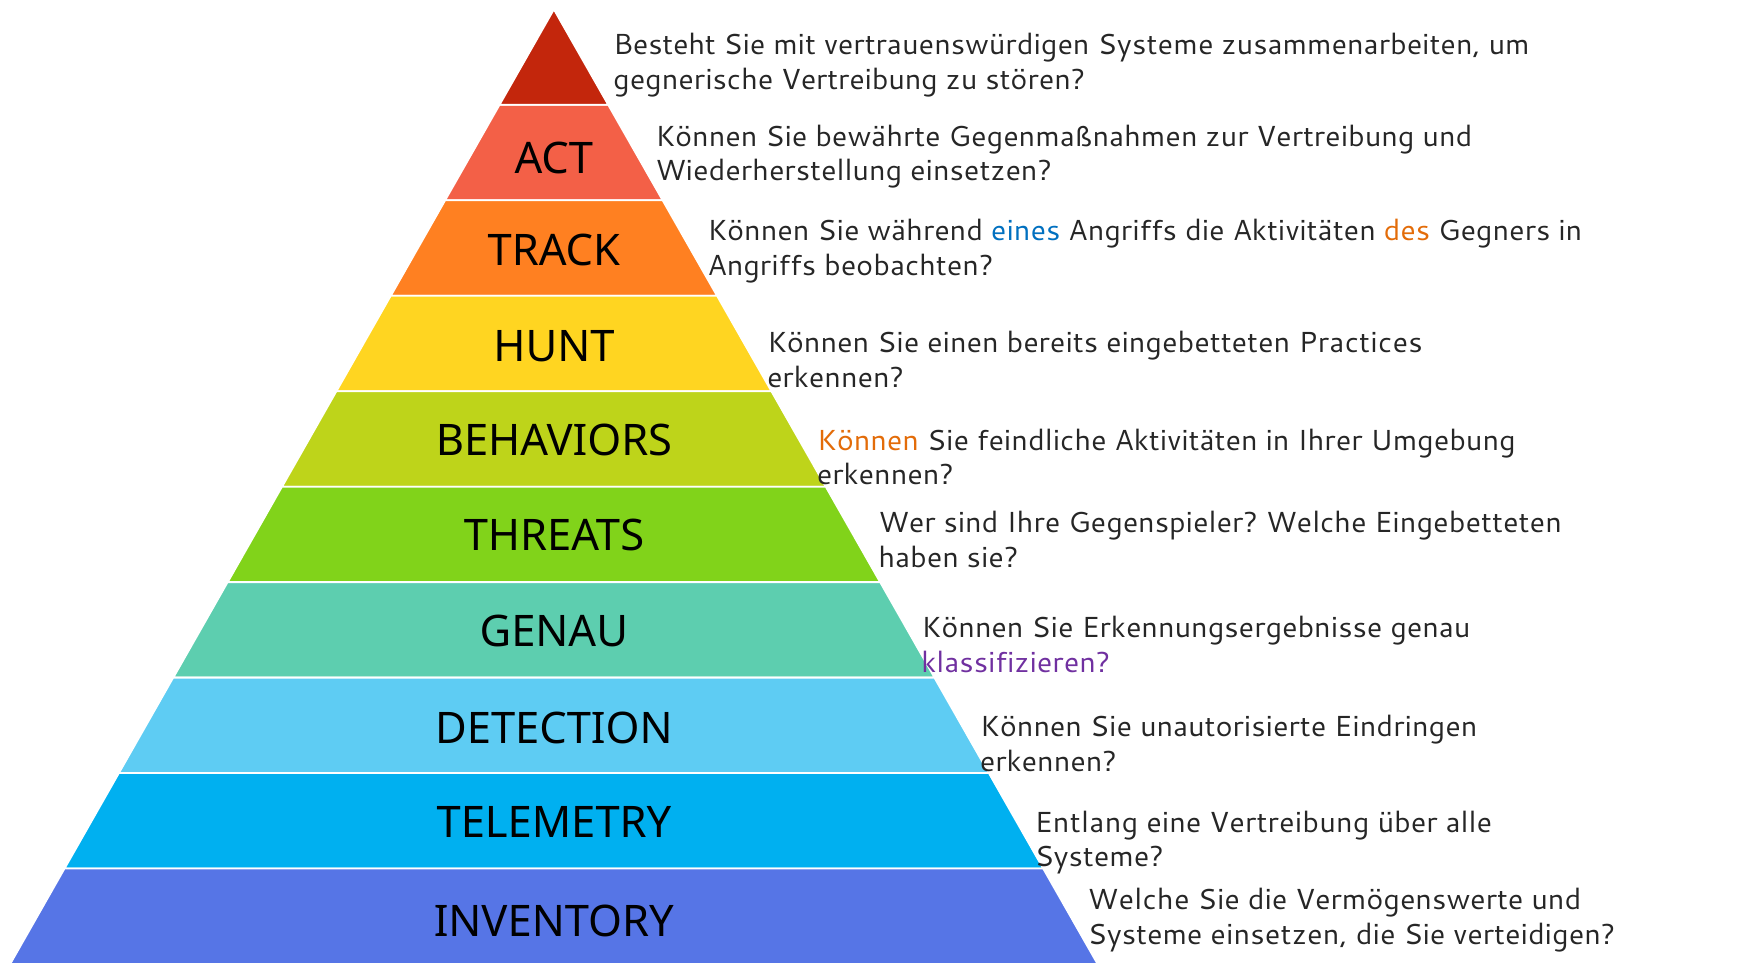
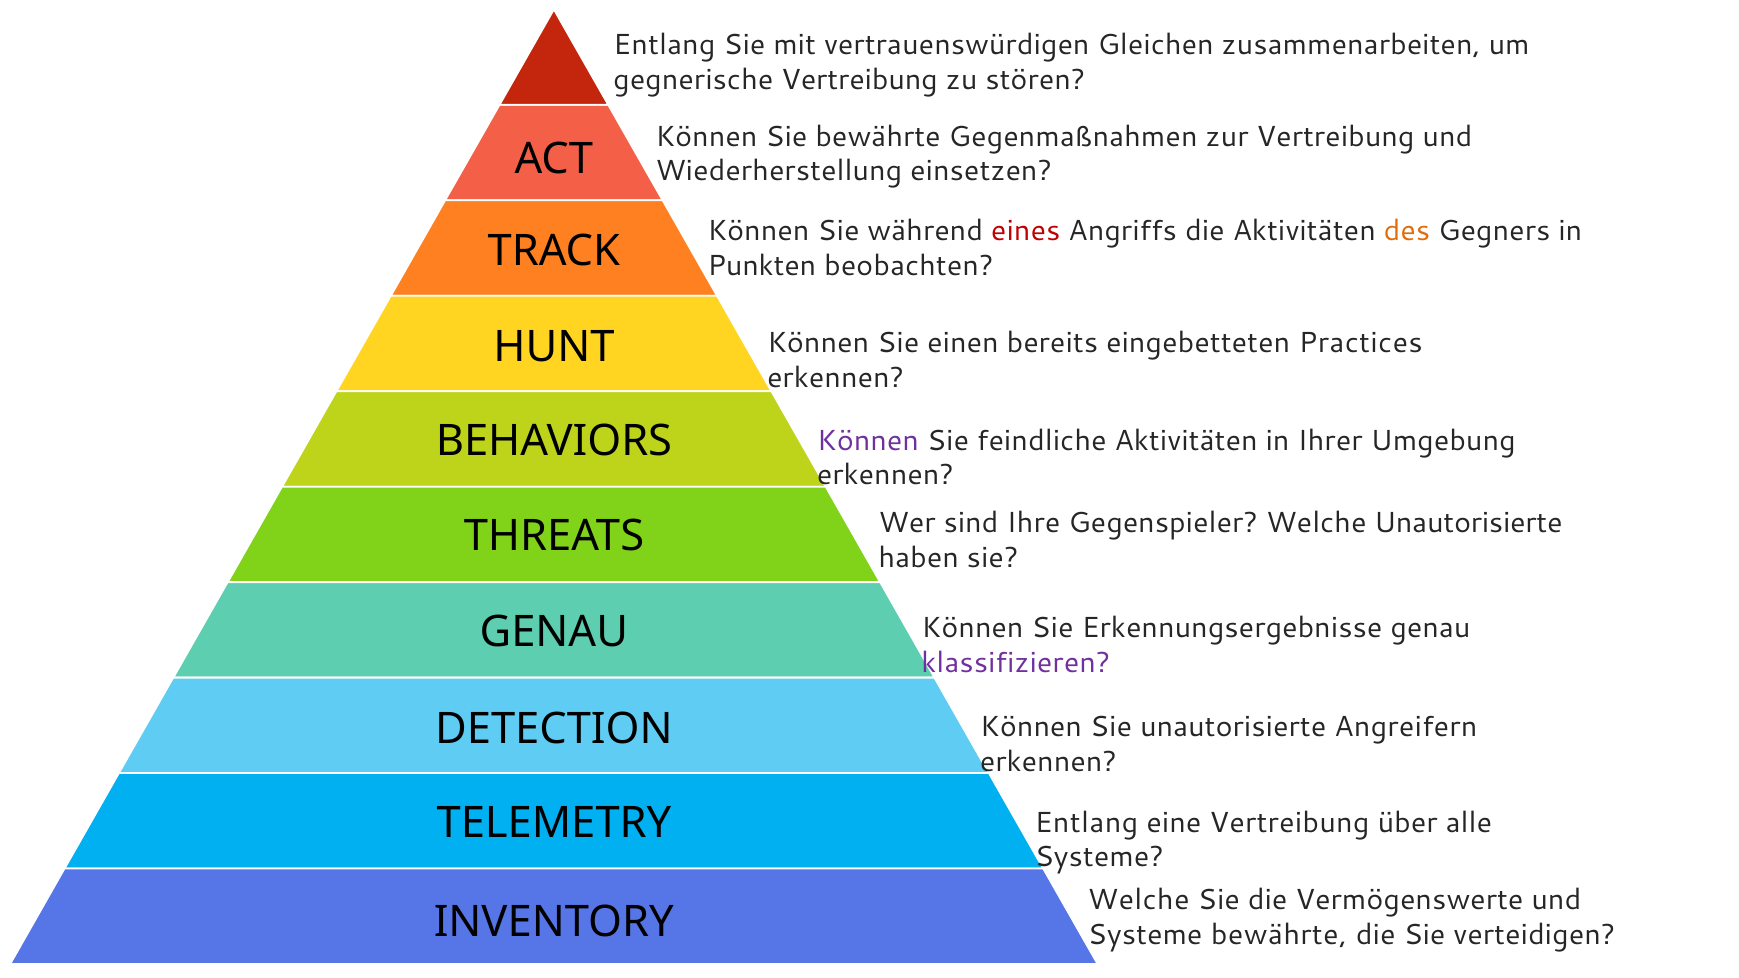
Besteht at (664, 45): Besteht -> Entlang
vertrauenswürdigen Systeme: Systeme -> Gleichen
eines colour: blue -> red
Angriffs at (762, 266): Angriffs -> Punkten
Können at (868, 441) colour: orange -> purple
Welche Eingebetteten: Eingebetteten -> Unautorisierte
Eindringen: Eindringen -> Angreifern
Systeme einsetzen: einsetzen -> bewährte
